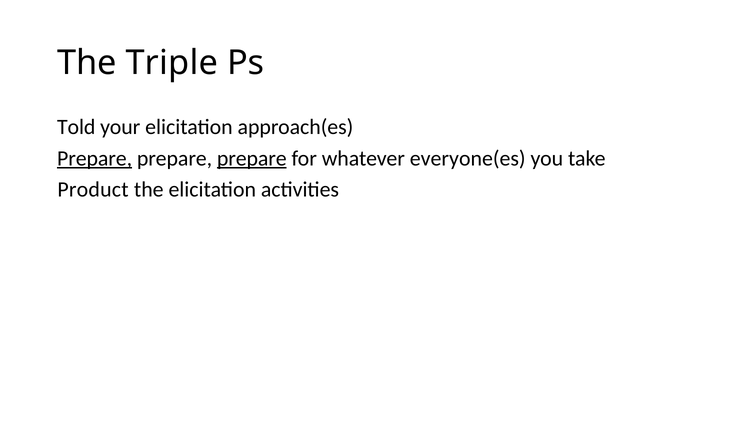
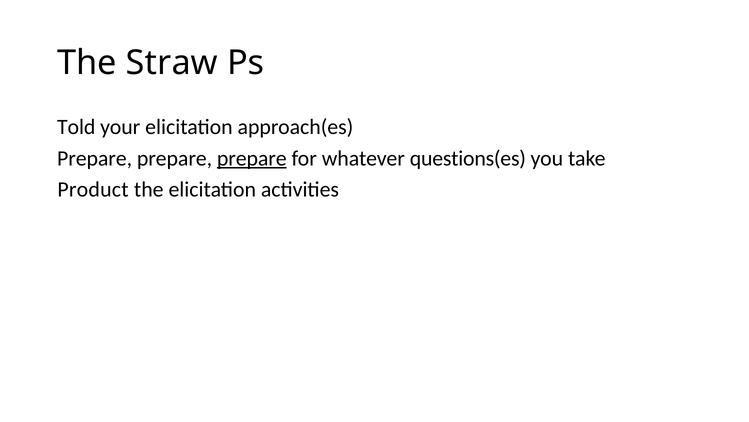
Triple: Triple -> Straw
Prepare at (95, 158) underline: present -> none
everyone(es: everyone(es -> questions(es
